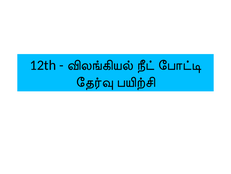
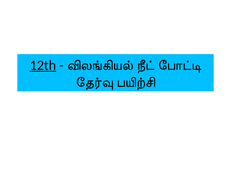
12th underline: none -> present
